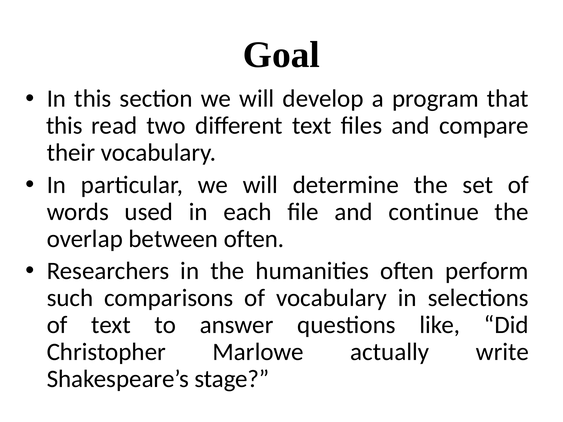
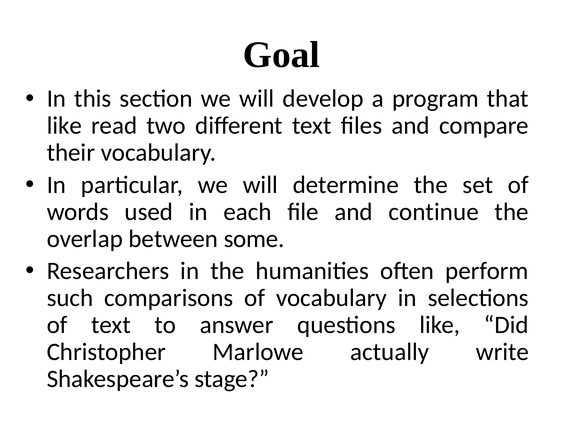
this at (64, 126): this -> like
between often: often -> some
